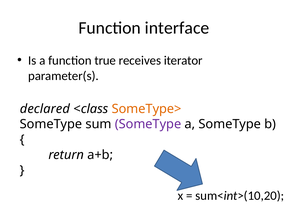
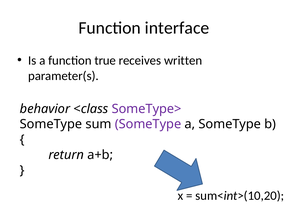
iterator: iterator -> written
declared: declared -> behavior
SomeType> colour: orange -> purple
